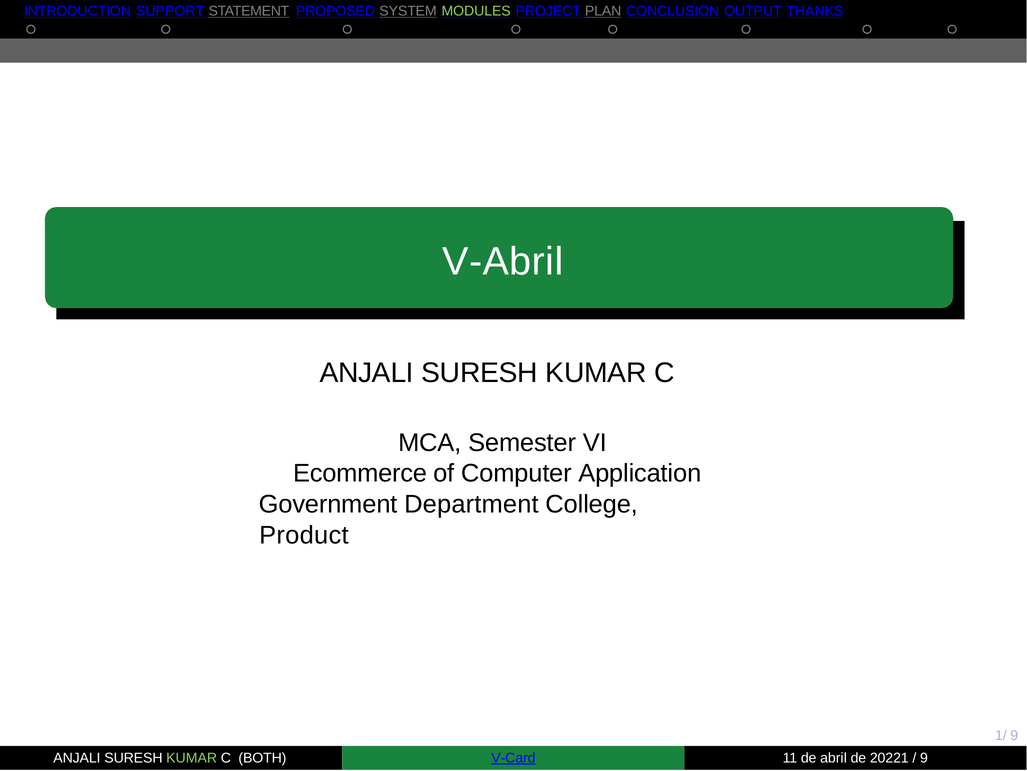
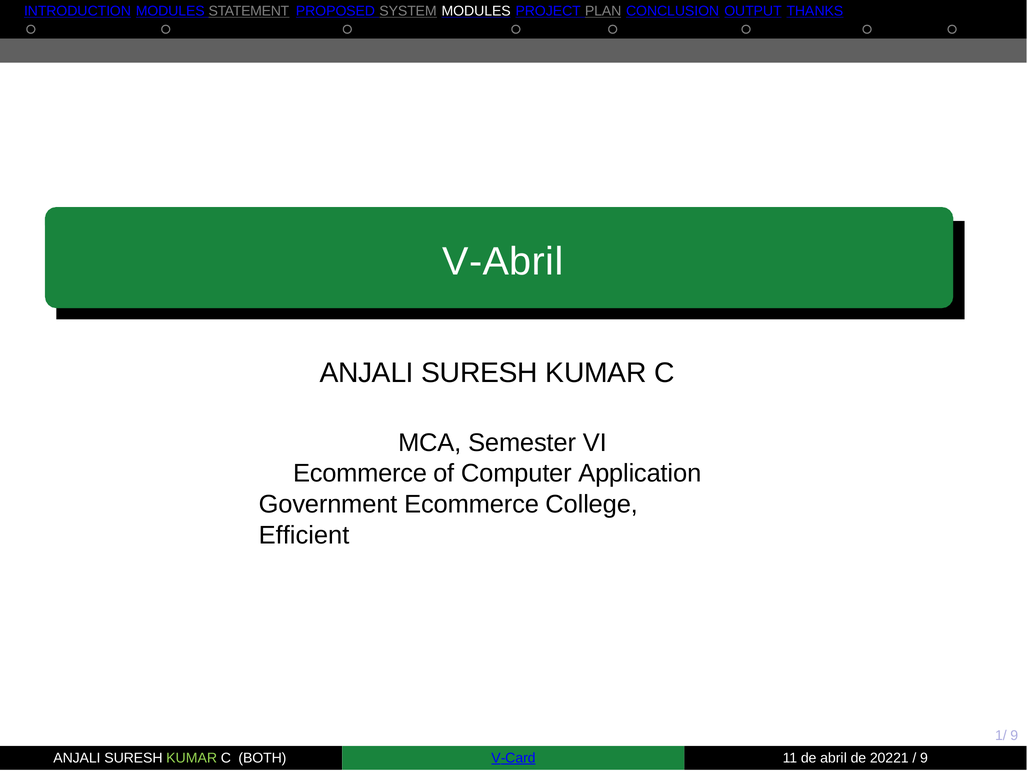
INTRODUCTION SUPPORT: SUPPORT -> MODULES
MODULES at (476, 11) colour: light green -> white
Government Department: Department -> Ecommerce
Product: Product -> Efficient
